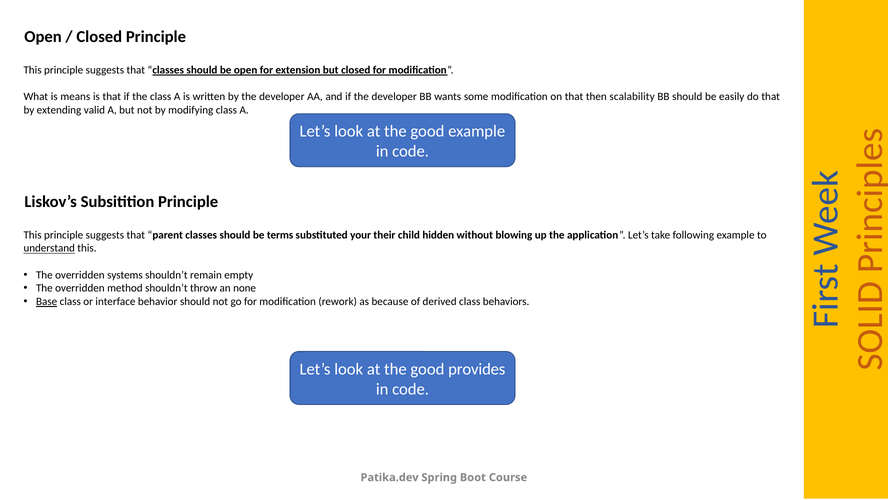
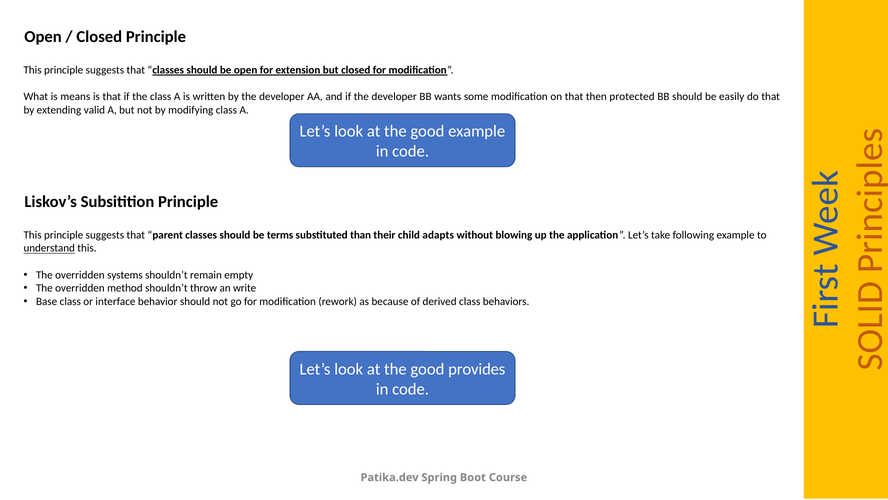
scalability: scalability -> protected
your: your -> than
hidden: hidden -> adapts
none: none -> write
Base underline: present -> none
